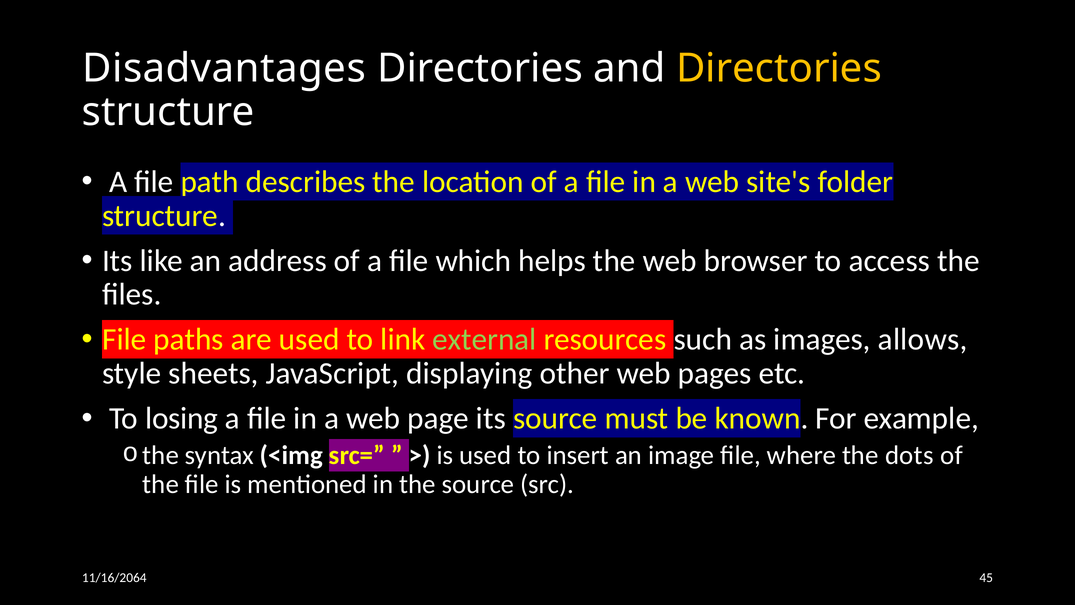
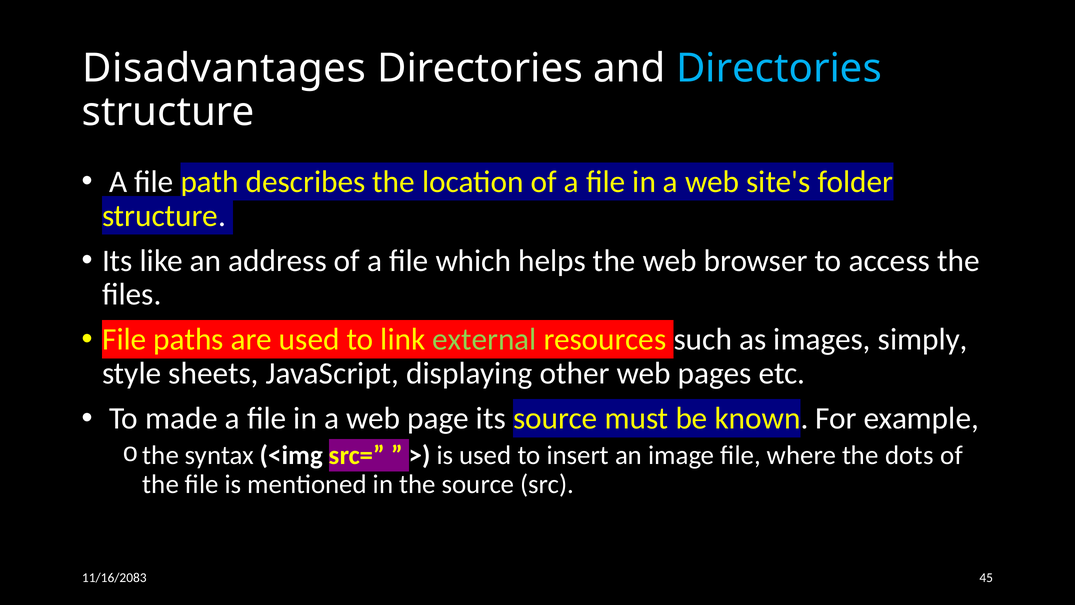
Directories at (779, 69) colour: yellow -> light blue
allows: allows -> simply
losing: losing -> made
11/16/2064: 11/16/2064 -> 11/16/2083
